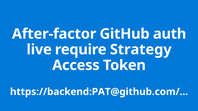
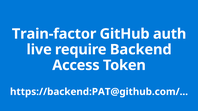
After-factor: After-factor -> Train-factor
Strategy: Strategy -> Backend
